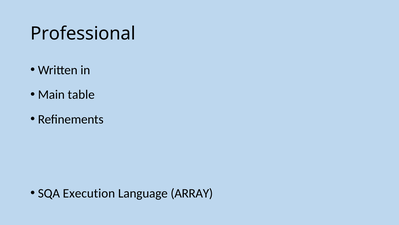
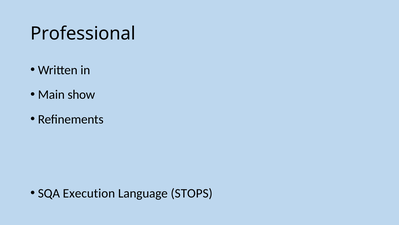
table: table -> show
ARRAY: ARRAY -> STOPS
